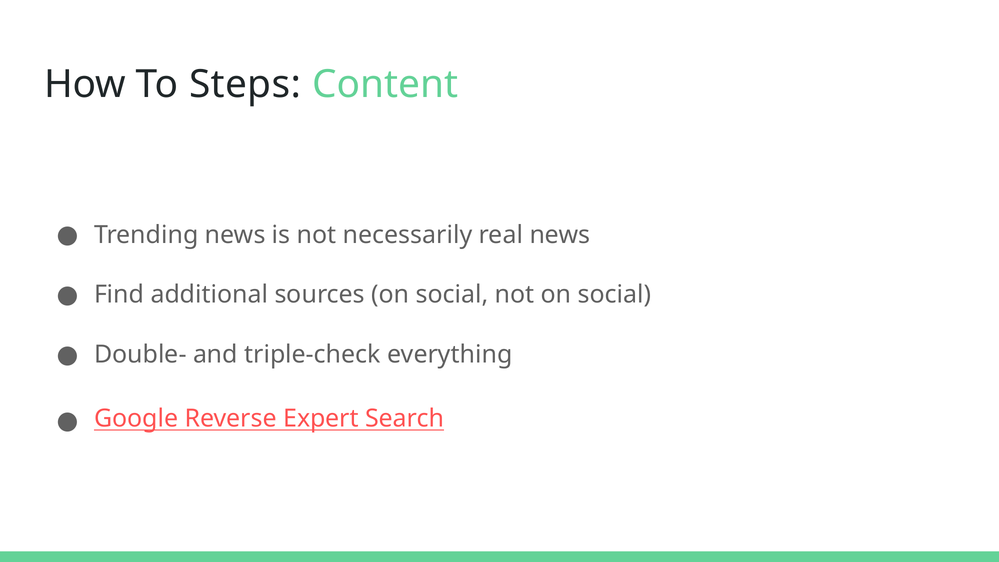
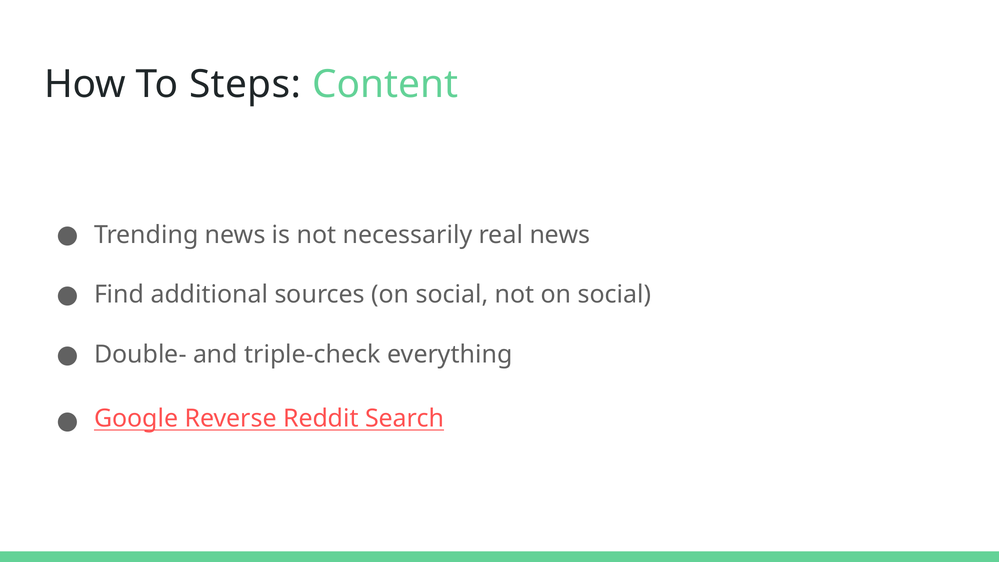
Expert: Expert -> Reddit
